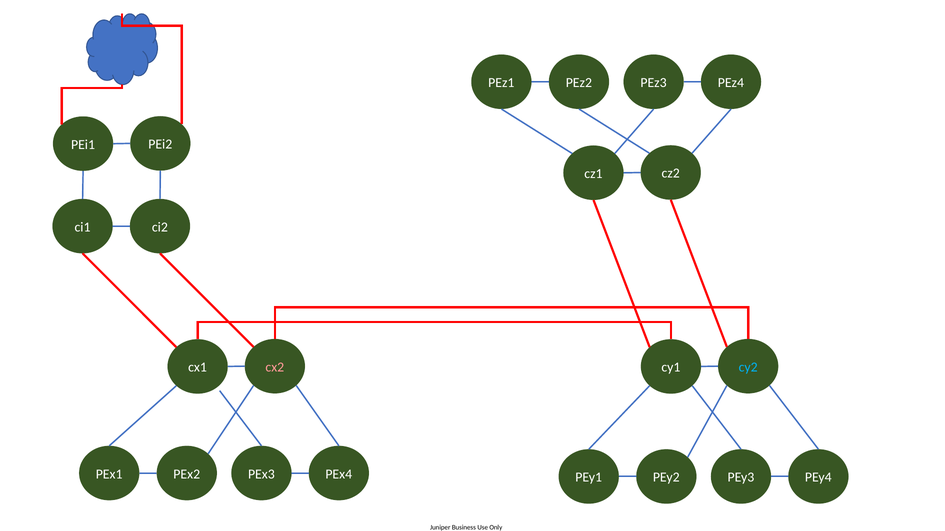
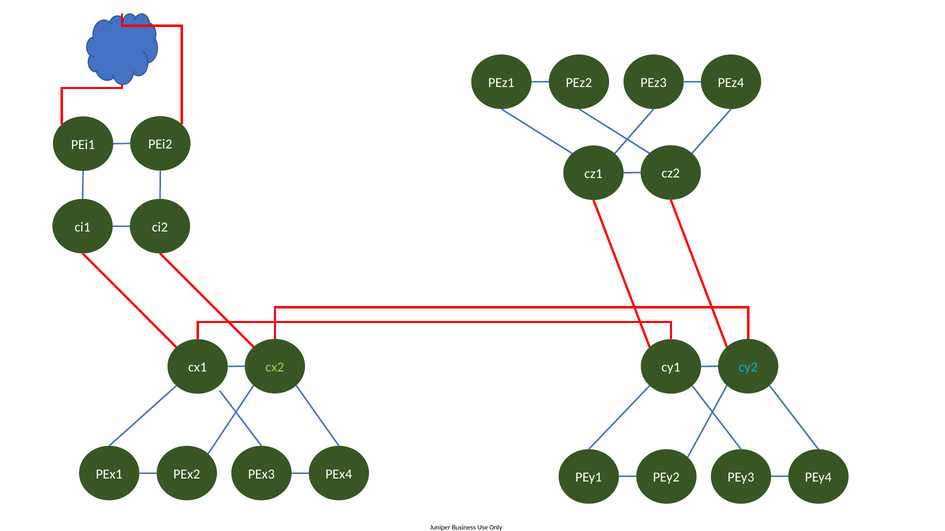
cx2 colour: pink -> light green
